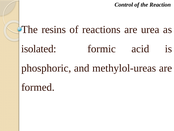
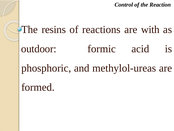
urea: urea -> with
isolated: isolated -> outdoor
